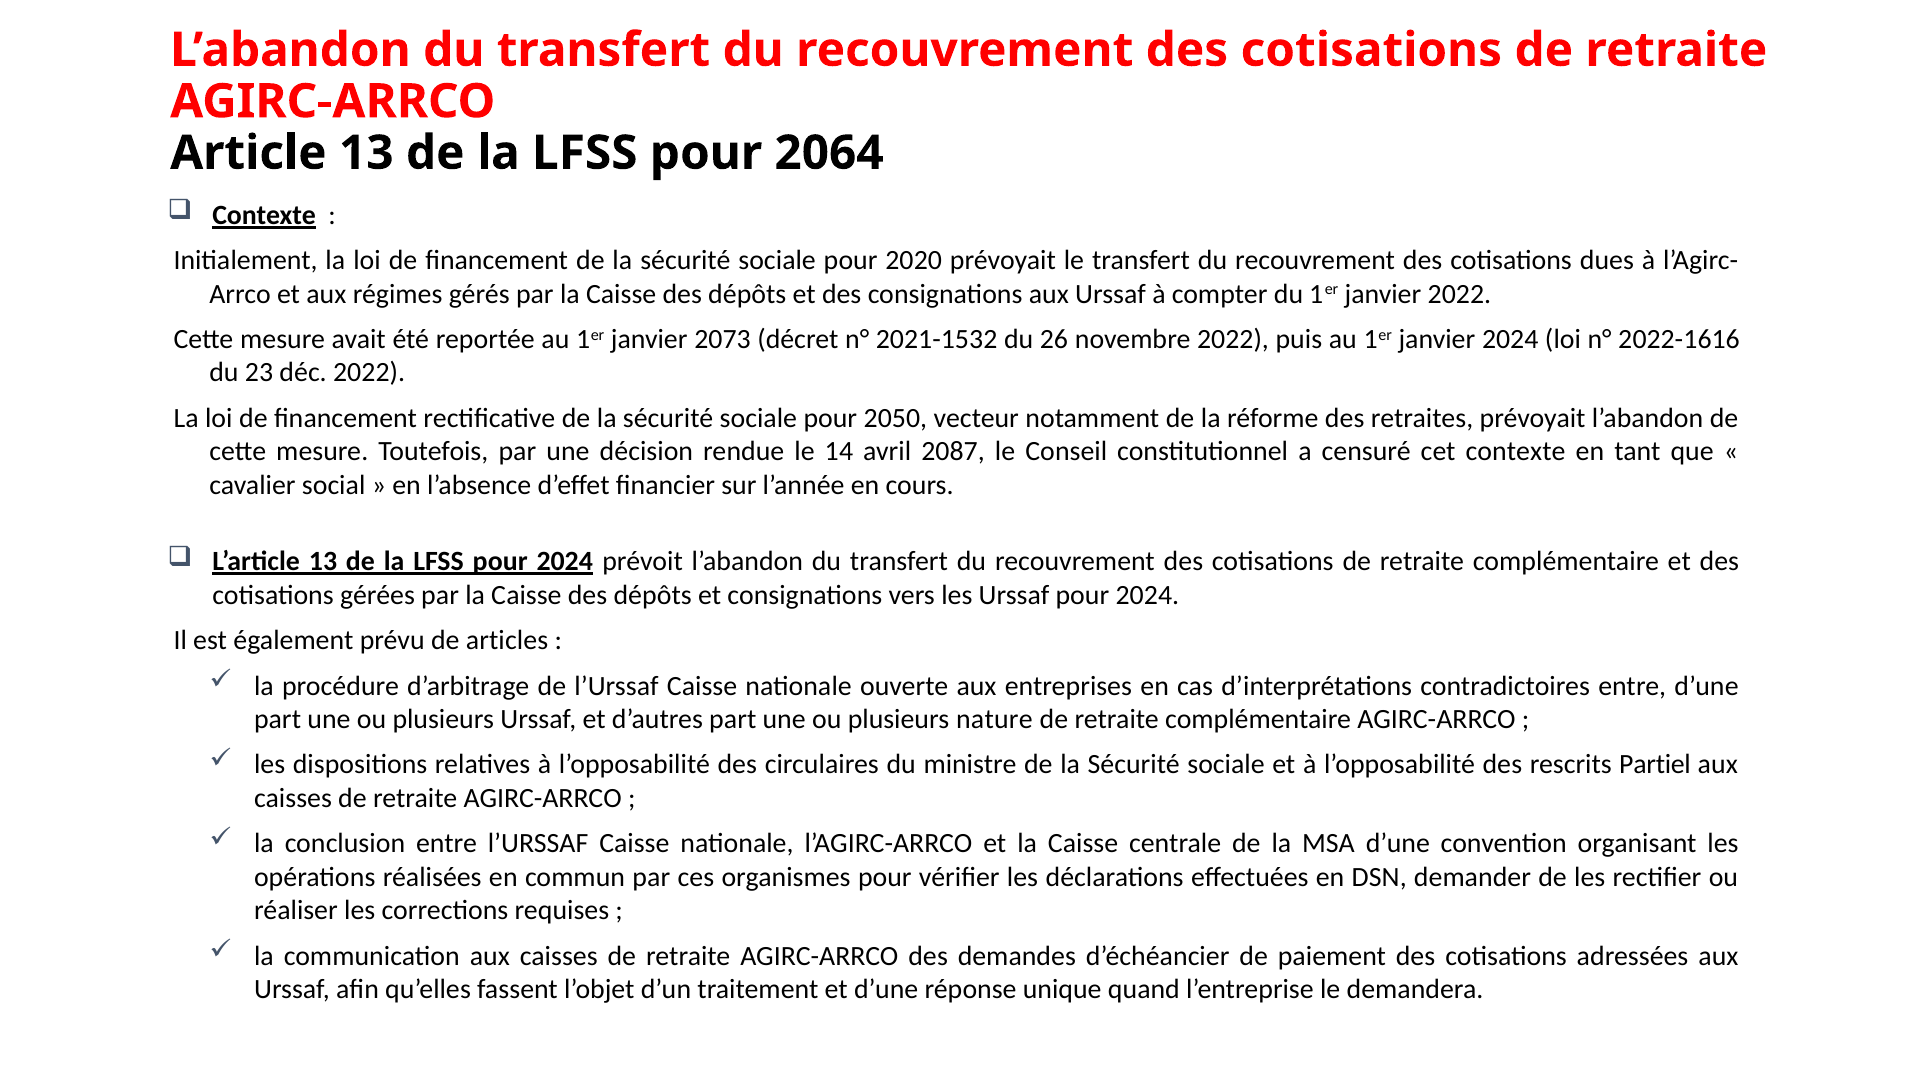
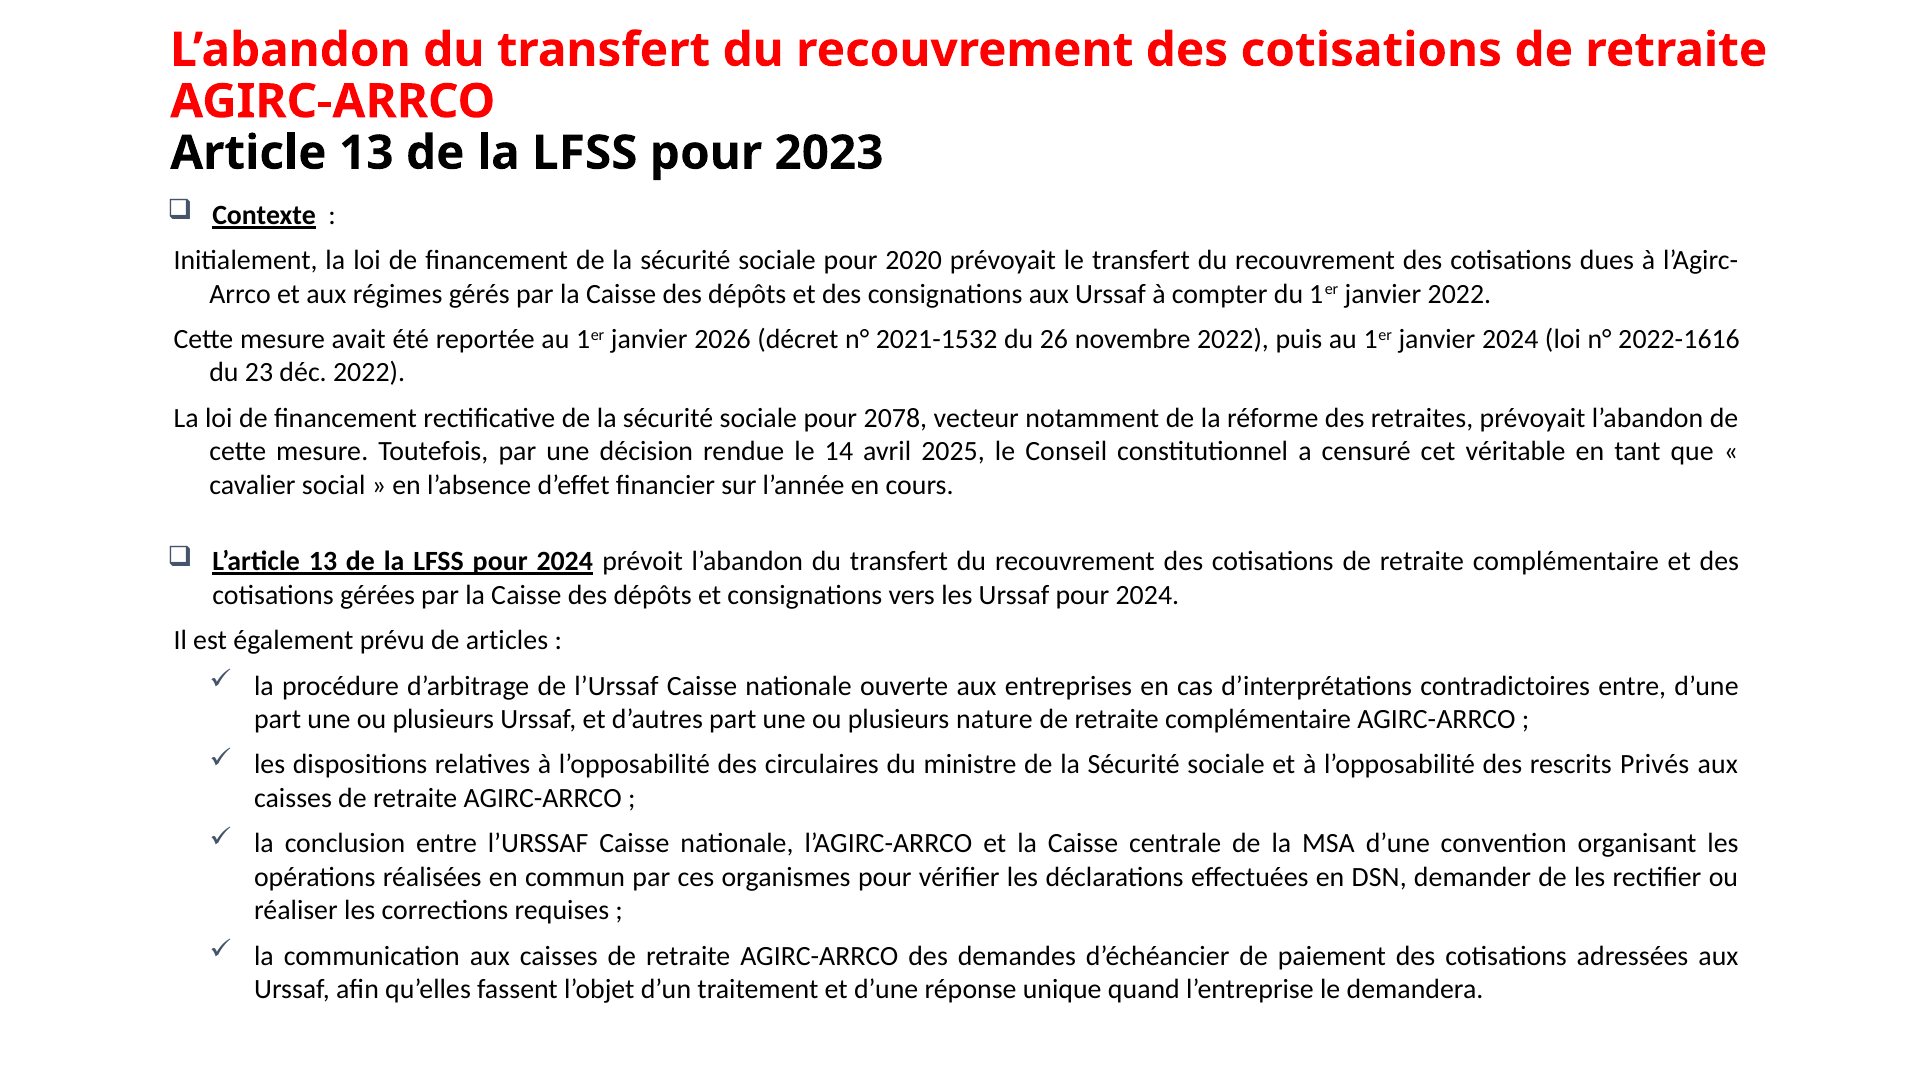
2064: 2064 -> 2023
2073: 2073 -> 2026
2050: 2050 -> 2078
2087: 2087 -> 2025
cet contexte: contexte -> véritable
Partiel: Partiel -> Privés
